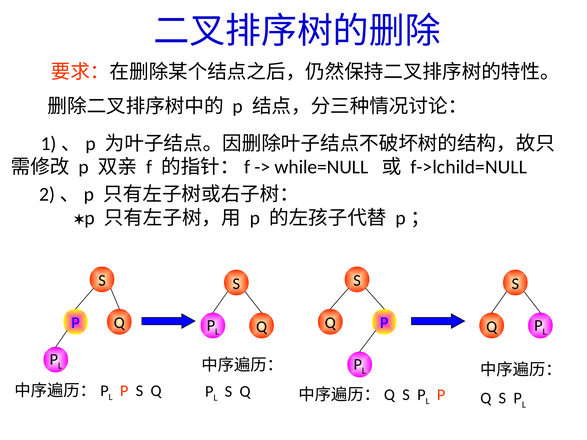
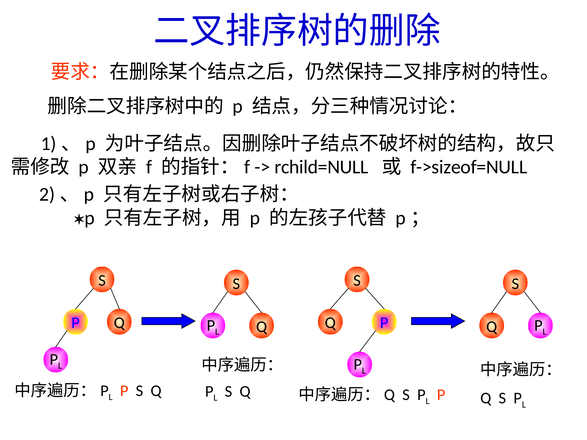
while=NULL: while=NULL -> rchild=NULL
f->lchild=NULL: f->lchild=NULL -> f->sizeof=NULL
